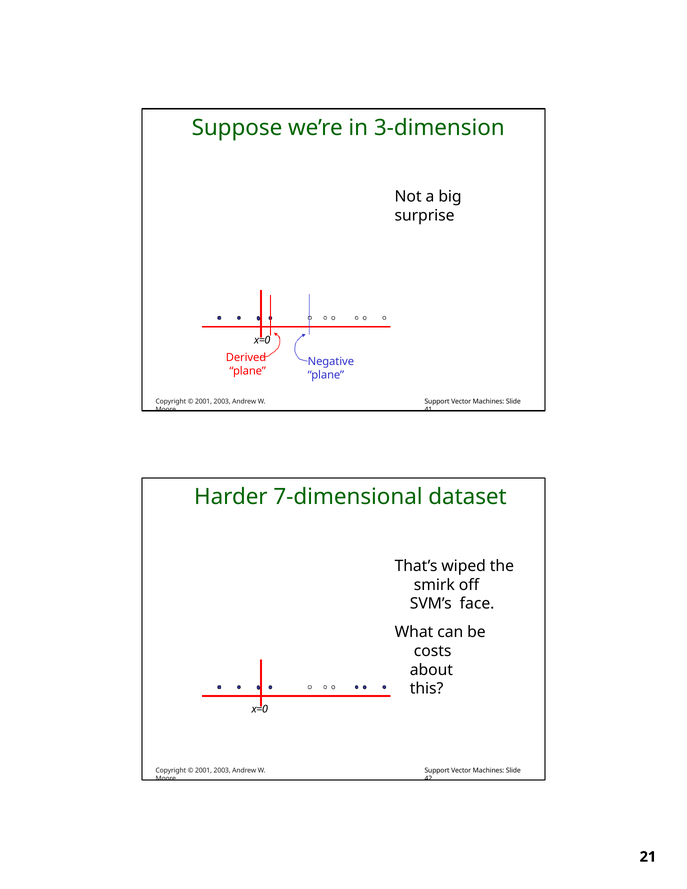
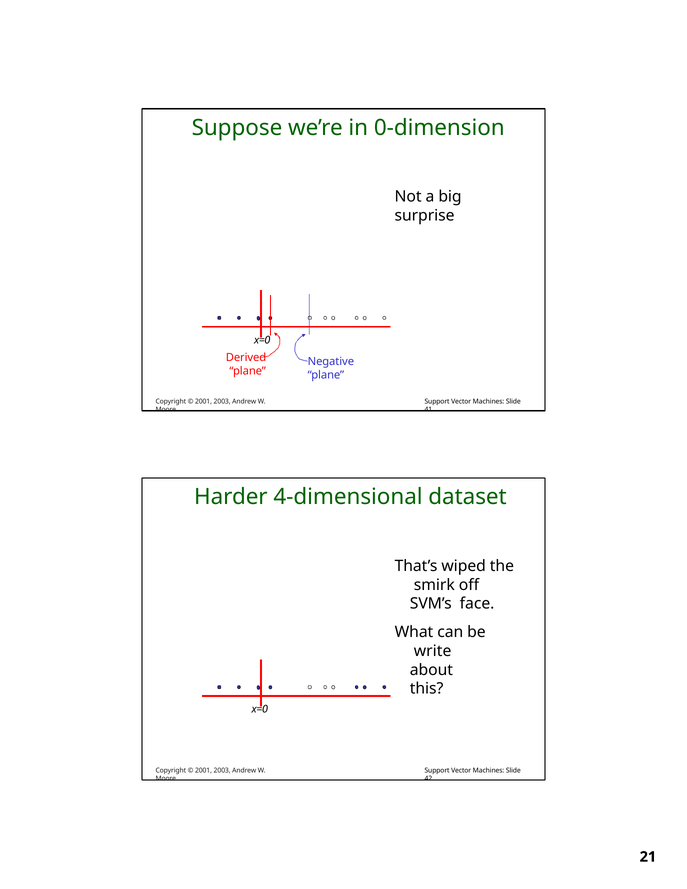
3-dimension: 3-dimension -> 0-dimension
7-dimensional: 7-dimensional -> 4-dimensional
costs: costs -> write
